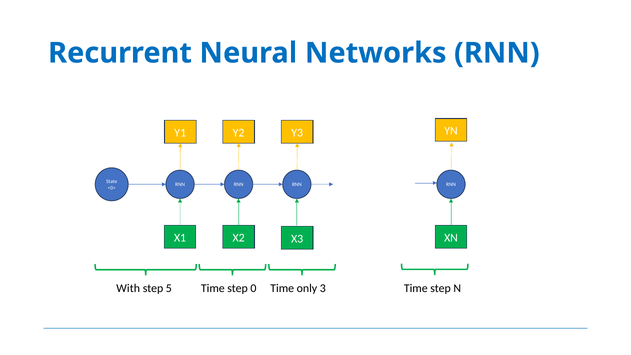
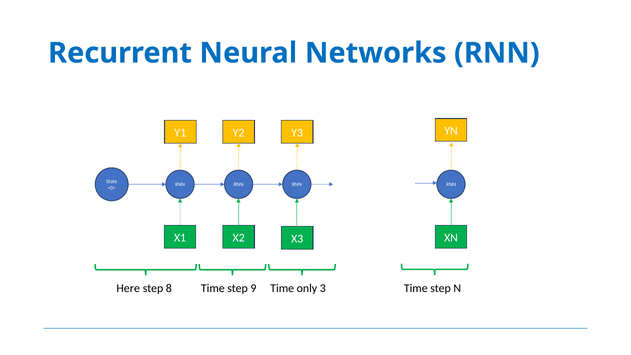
With: With -> Here
5: 5 -> 8
0: 0 -> 9
